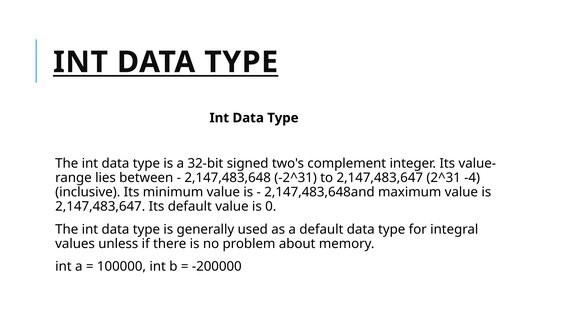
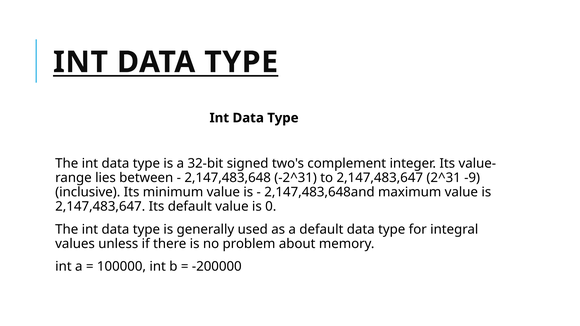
-4: -4 -> -9
